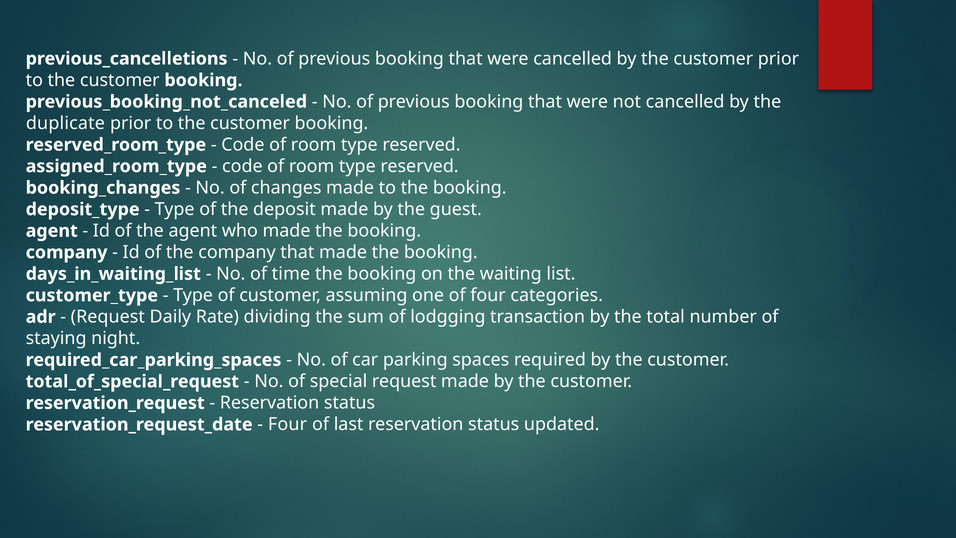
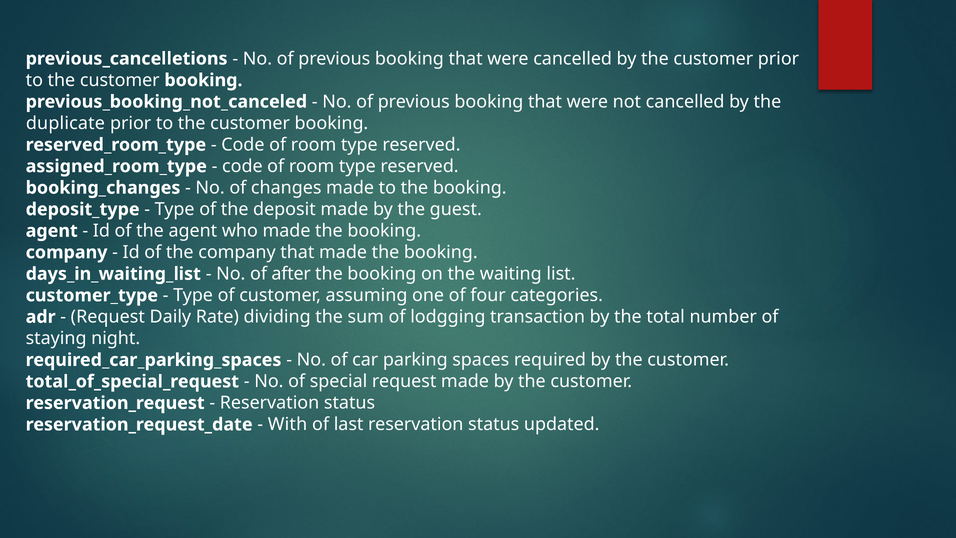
time: time -> after
Four at (288, 424): Four -> With
